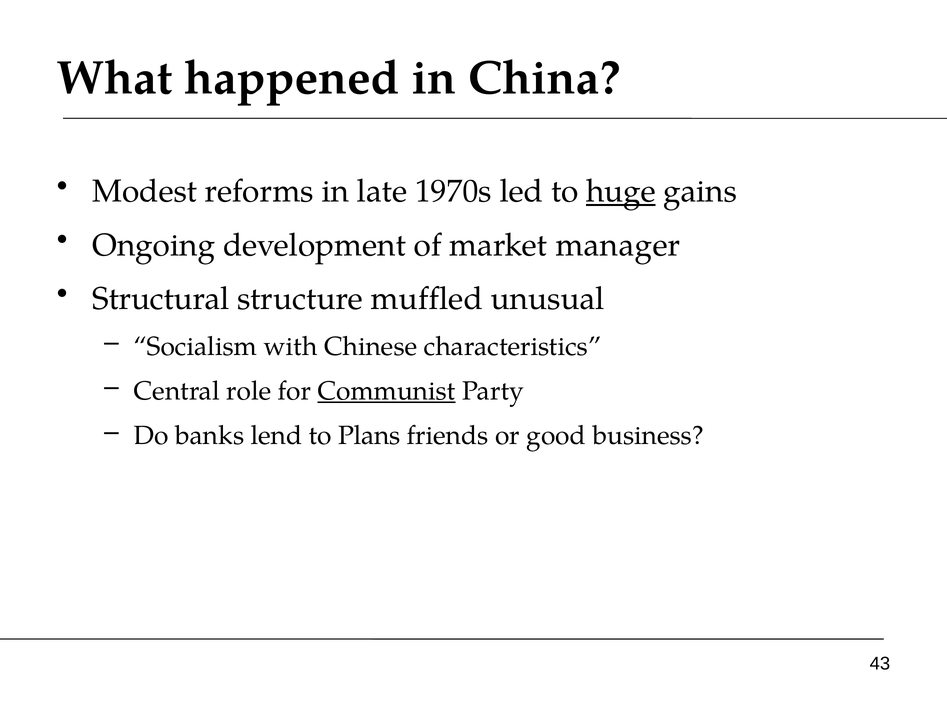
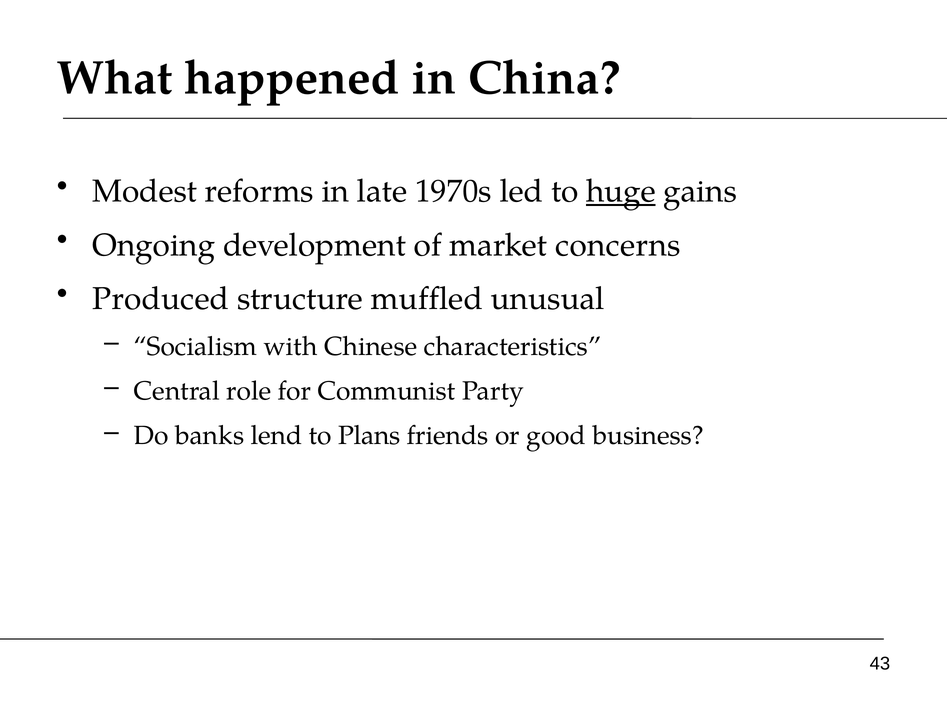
manager: manager -> concerns
Structural: Structural -> Produced
Communist underline: present -> none
